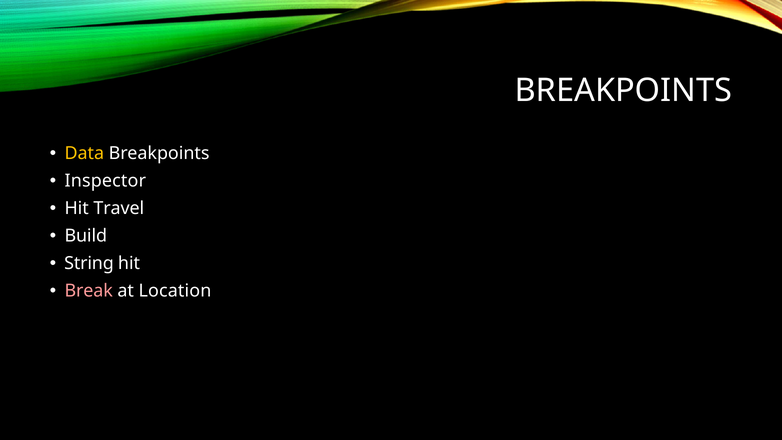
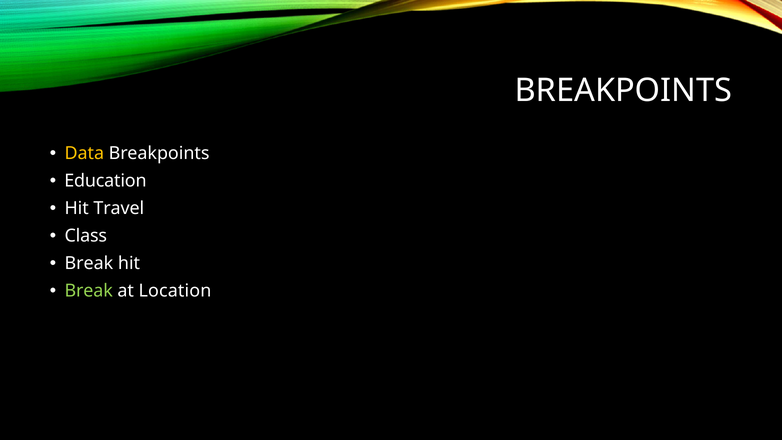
Inspector: Inspector -> Education
Build: Build -> Class
String at (89, 263): String -> Break
Break at (89, 291) colour: pink -> light green
